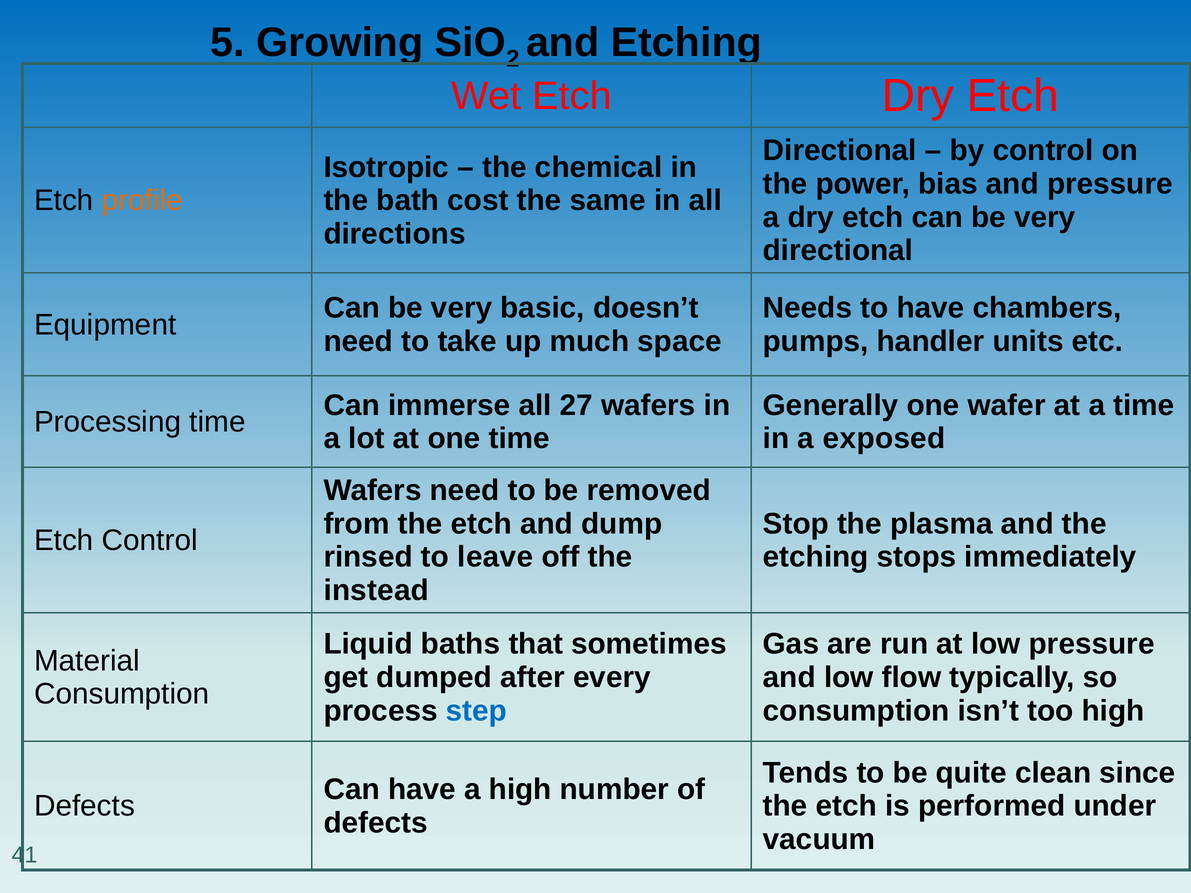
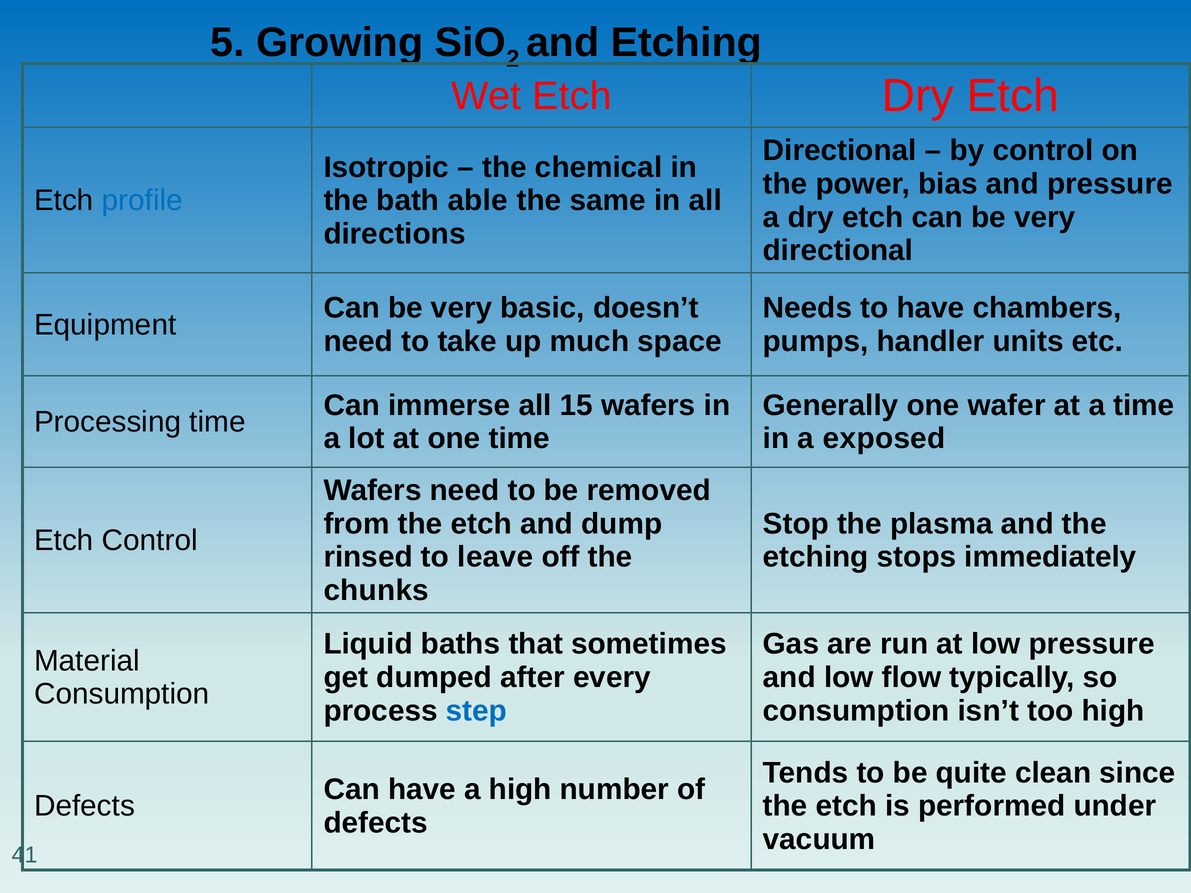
profile colour: orange -> blue
cost: cost -> able
27: 27 -> 15
instead: instead -> chunks
